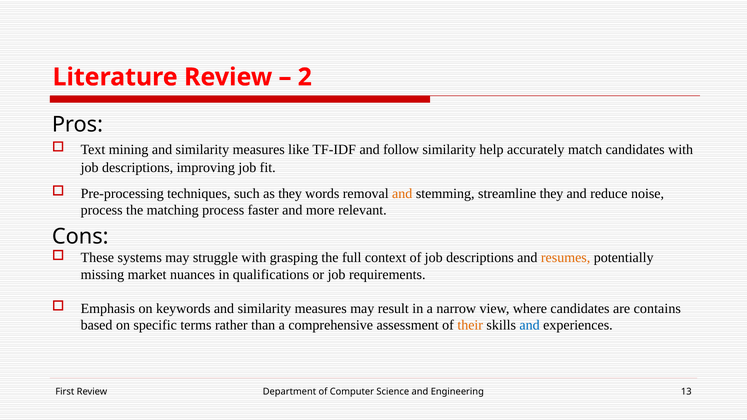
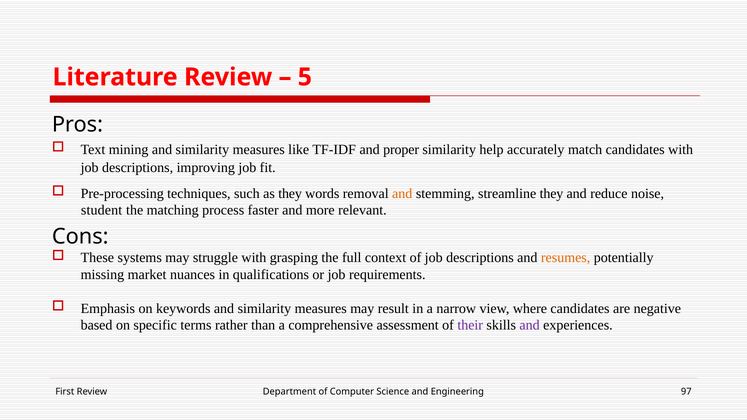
2: 2 -> 5
follow: follow -> proper
process at (102, 210): process -> student
contains: contains -> negative
their colour: orange -> purple
and at (530, 325) colour: blue -> purple
13: 13 -> 97
